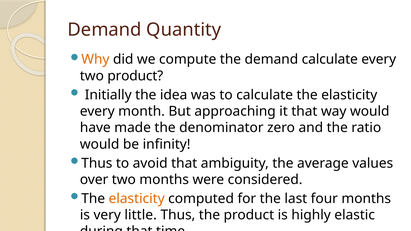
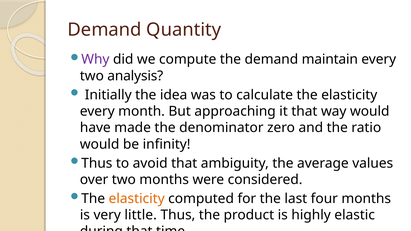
Why colour: orange -> purple
demand calculate: calculate -> maintain
two product: product -> analysis
